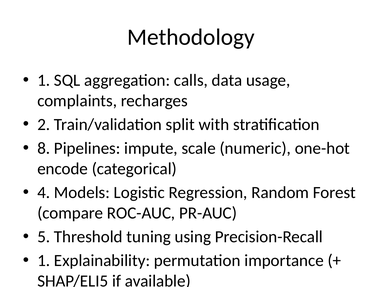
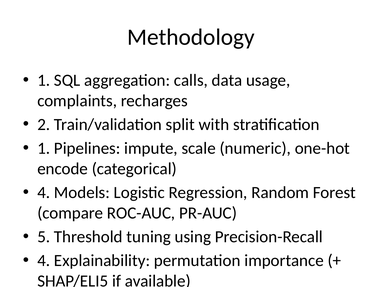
8 at (44, 148): 8 -> 1
1 at (44, 260): 1 -> 4
